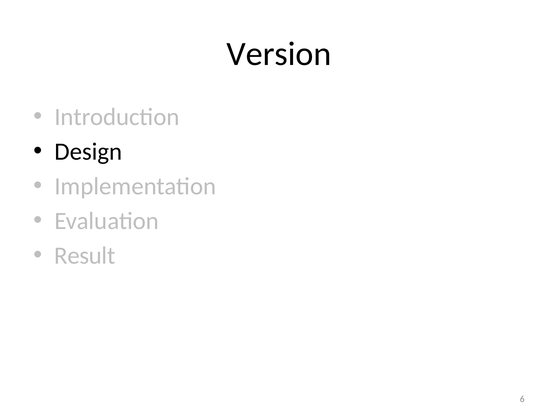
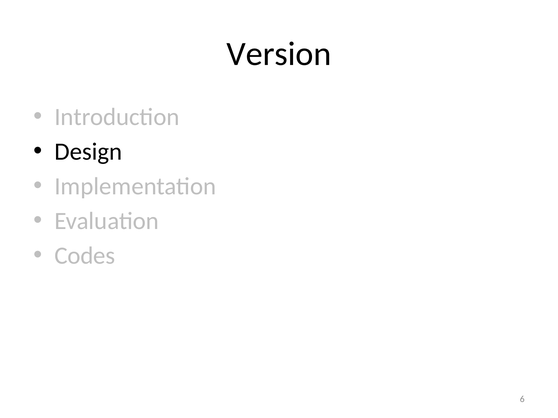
Result: Result -> Codes
